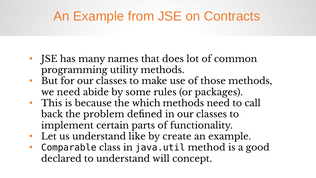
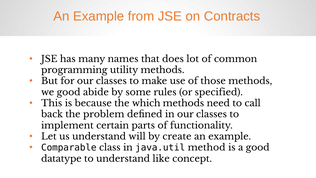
we need: need -> good
packages: packages -> specified
like: like -> will
declared: declared -> datatype
will: will -> like
